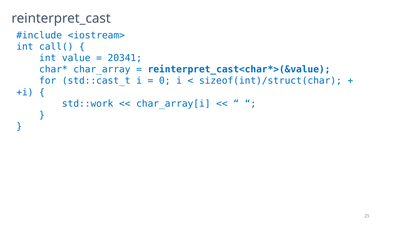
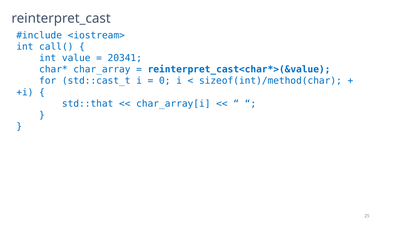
sizeof(int)/struct(char: sizeof(int)/struct(char -> sizeof(int)/method(char
std::work: std::work -> std::that
